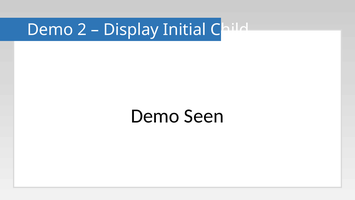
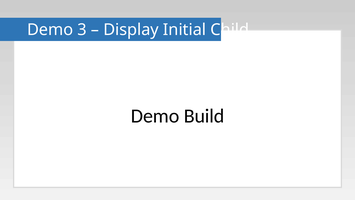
2: 2 -> 3
Seen: Seen -> Build
